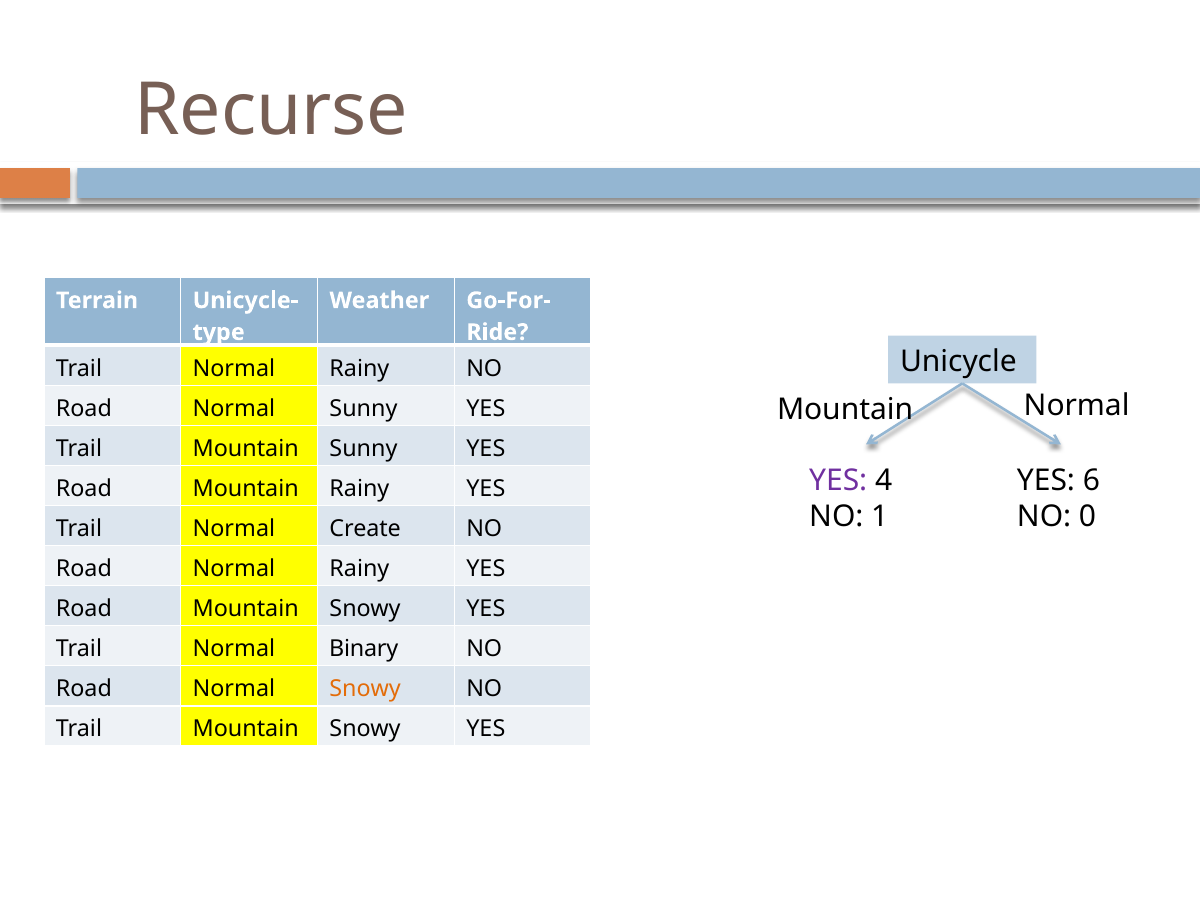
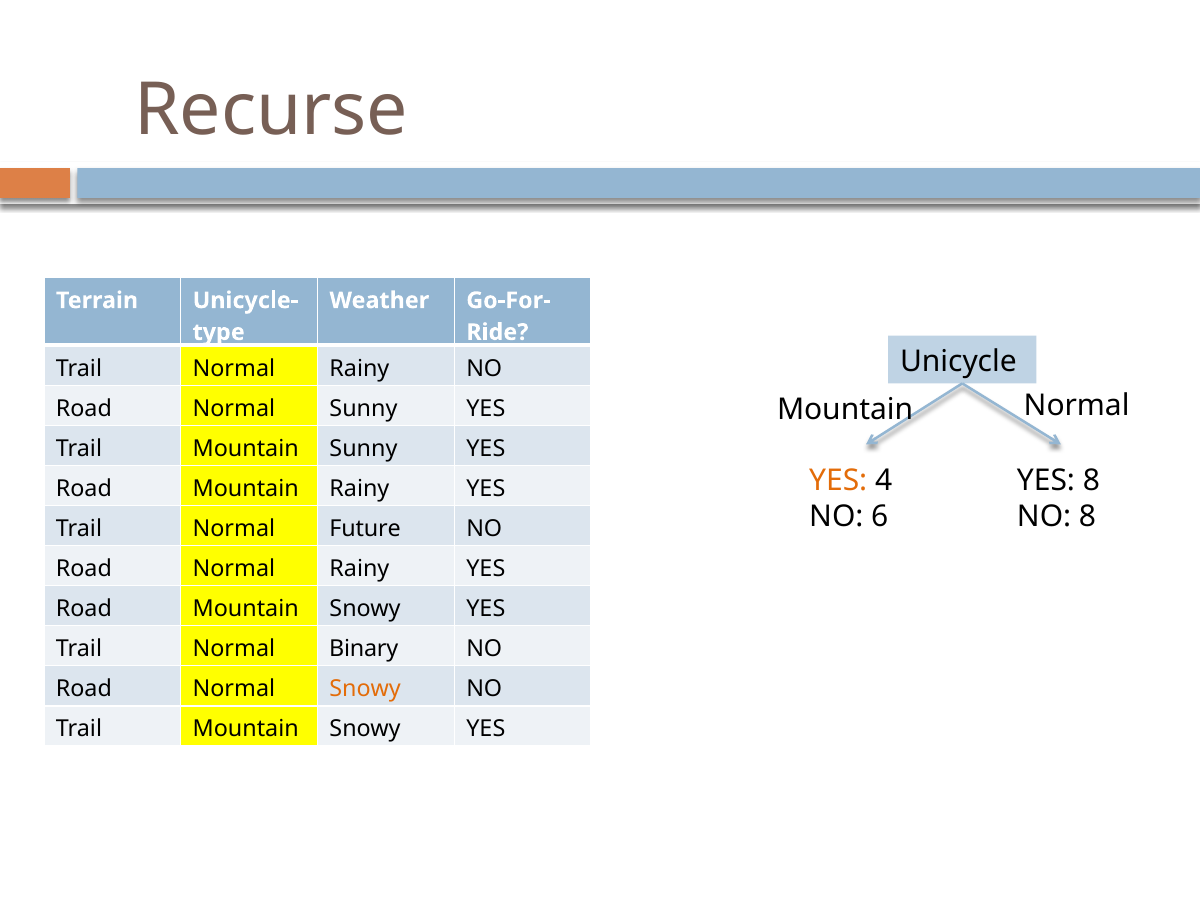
YES at (838, 481) colour: purple -> orange
YES 6: 6 -> 8
1: 1 -> 6
NO 0: 0 -> 8
Create: Create -> Future
